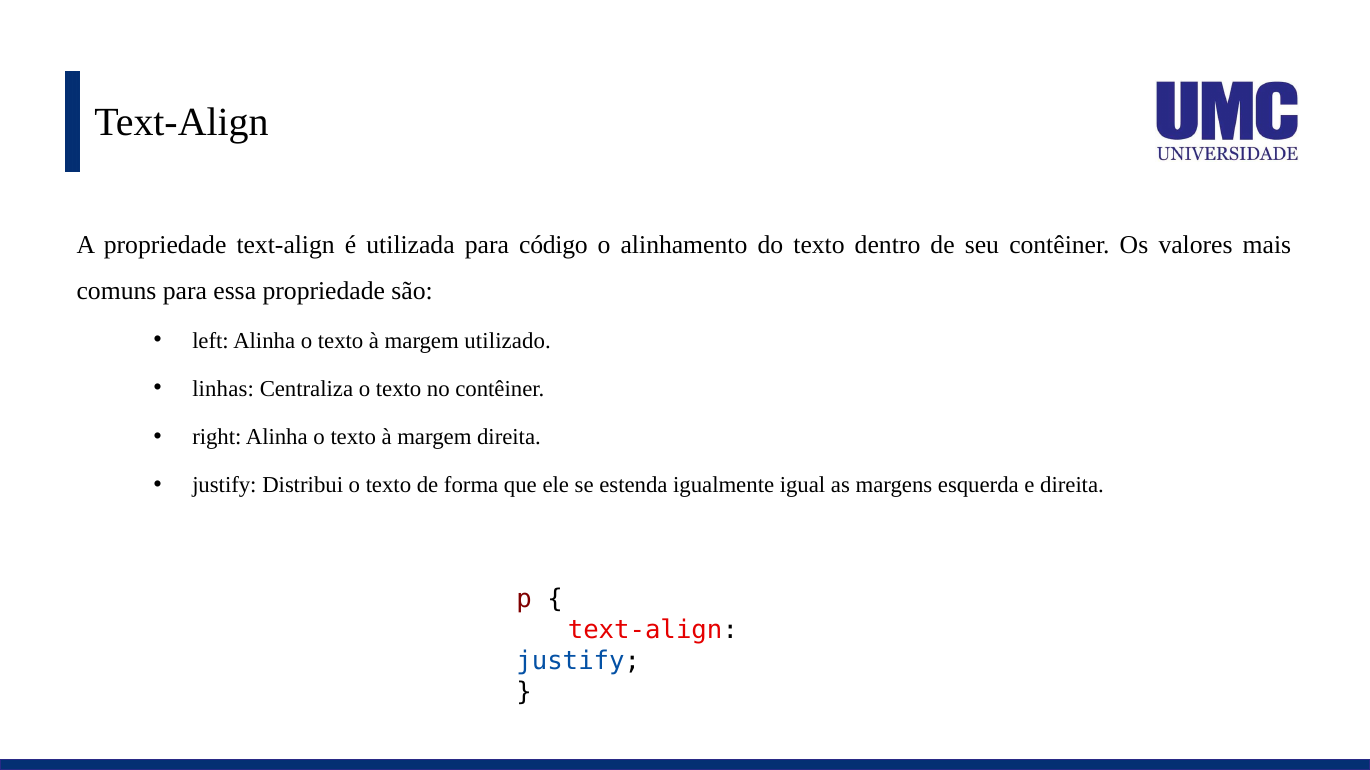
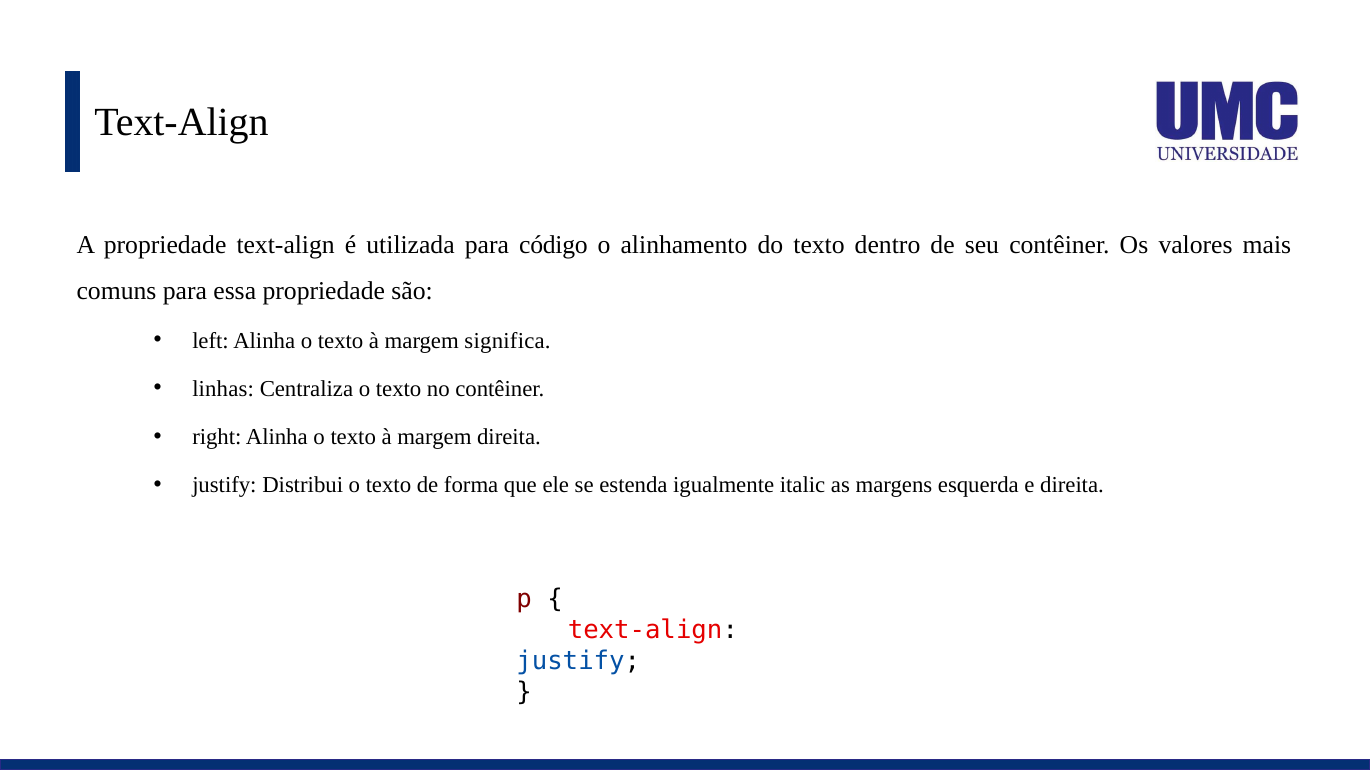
utilizado: utilizado -> significa
igual: igual -> italic
